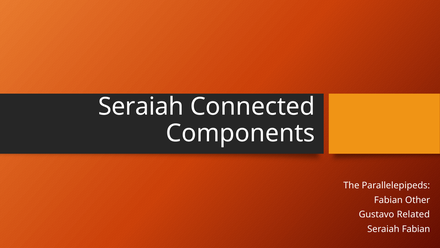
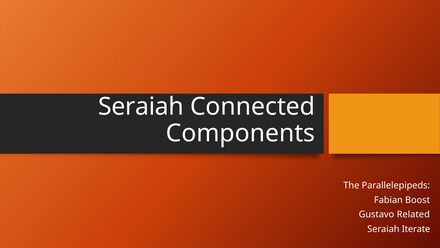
Other: Other -> Boost
Seraiah Fabian: Fabian -> Iterate
